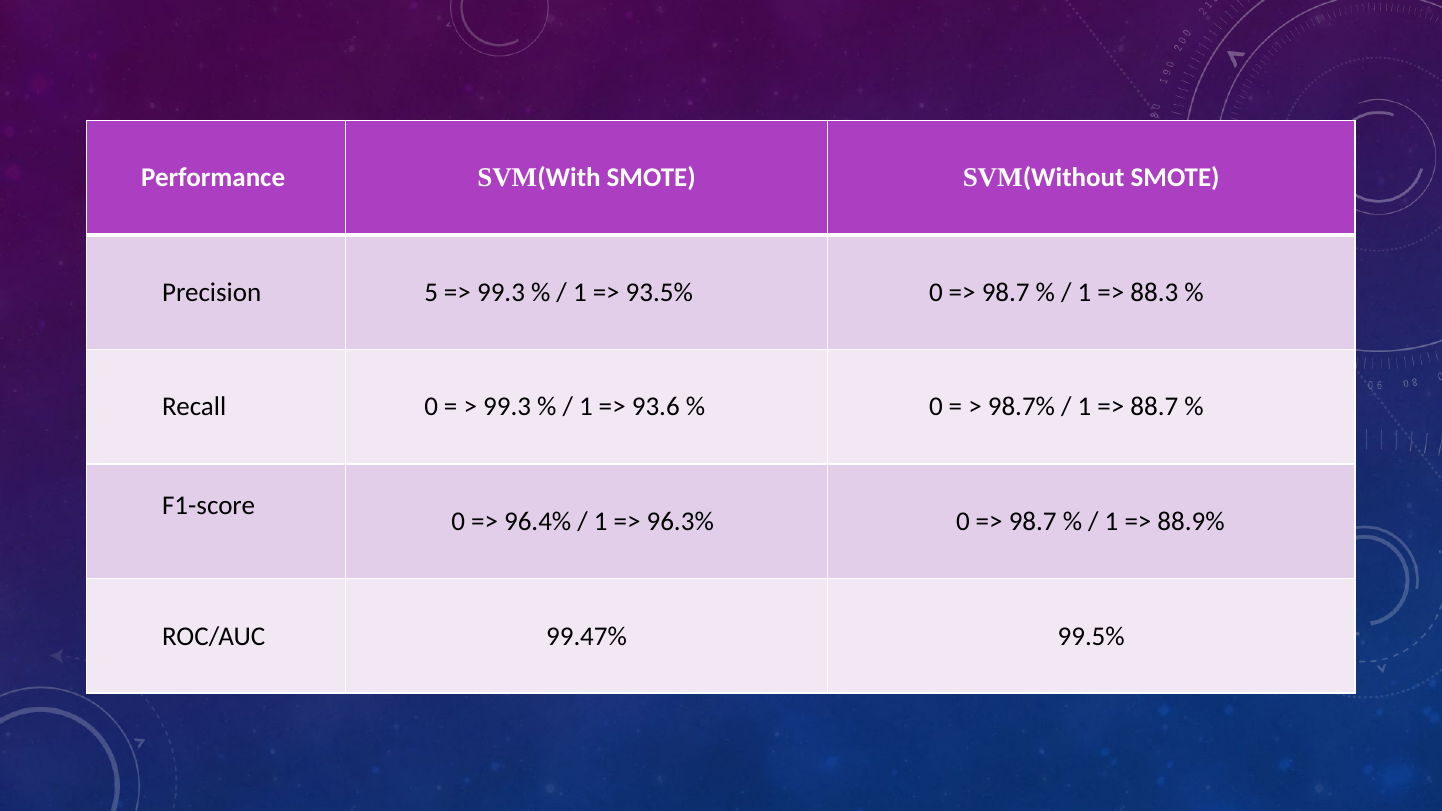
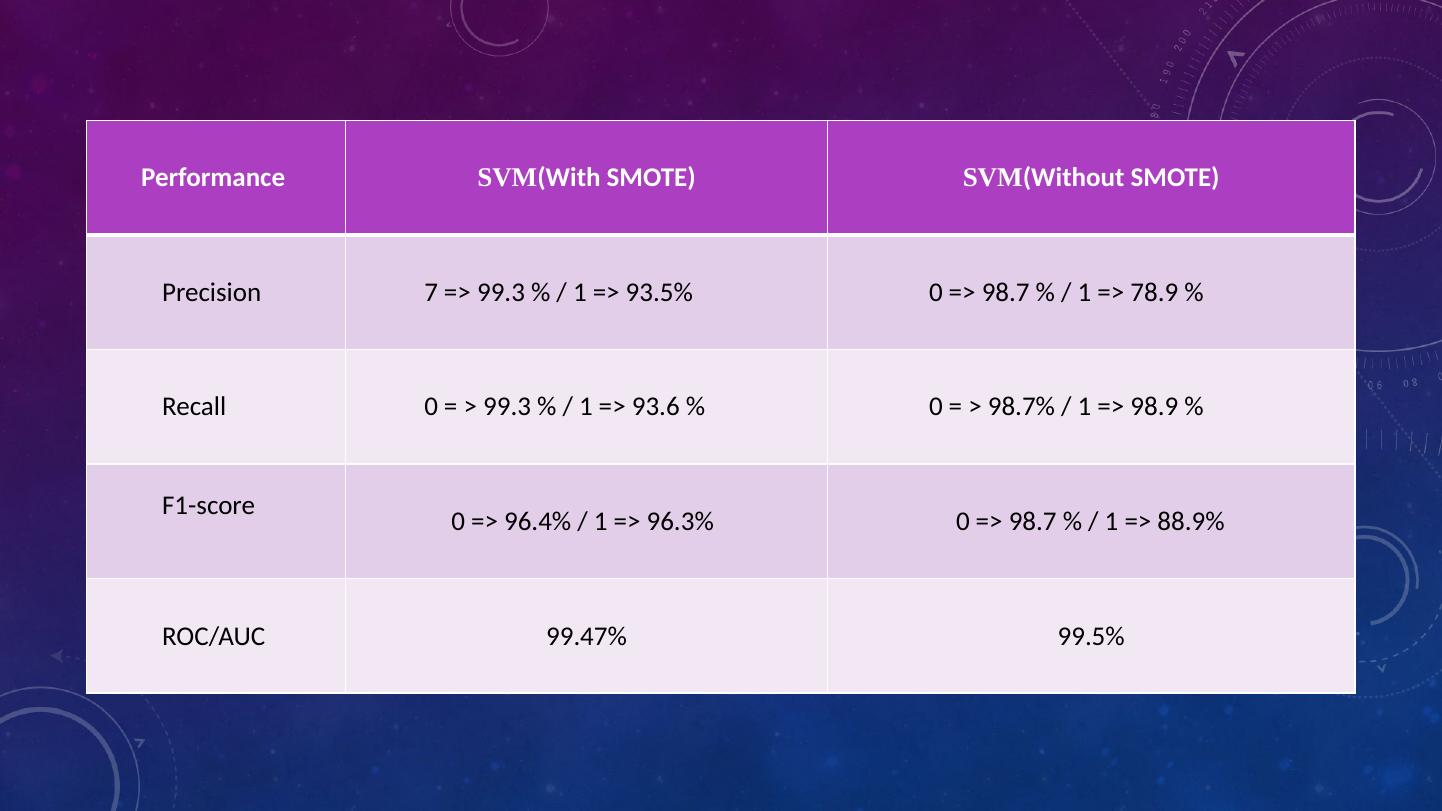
5: 5 -> 7
88.3: 88.3 -> 78.9
88.7: 88.7 -> 98.9
